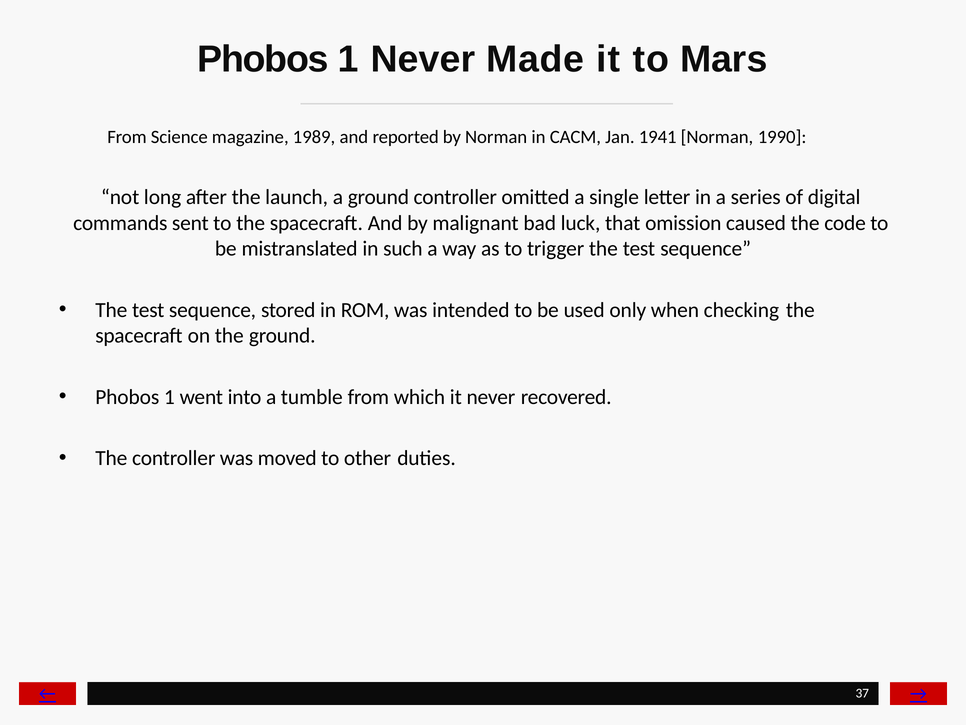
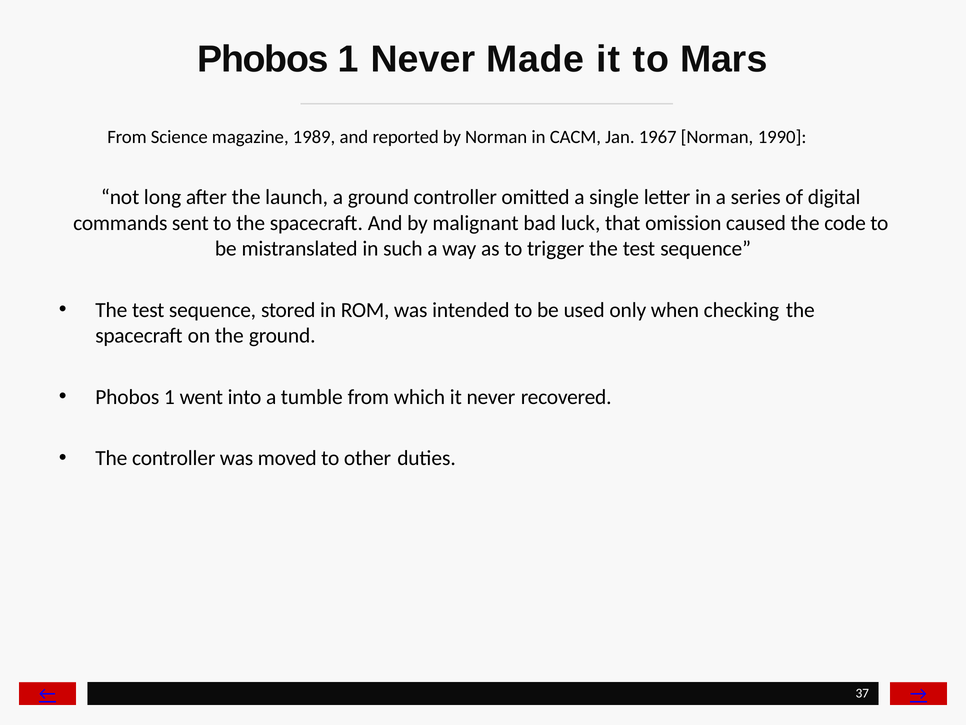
1941: 1941 -> 1967
